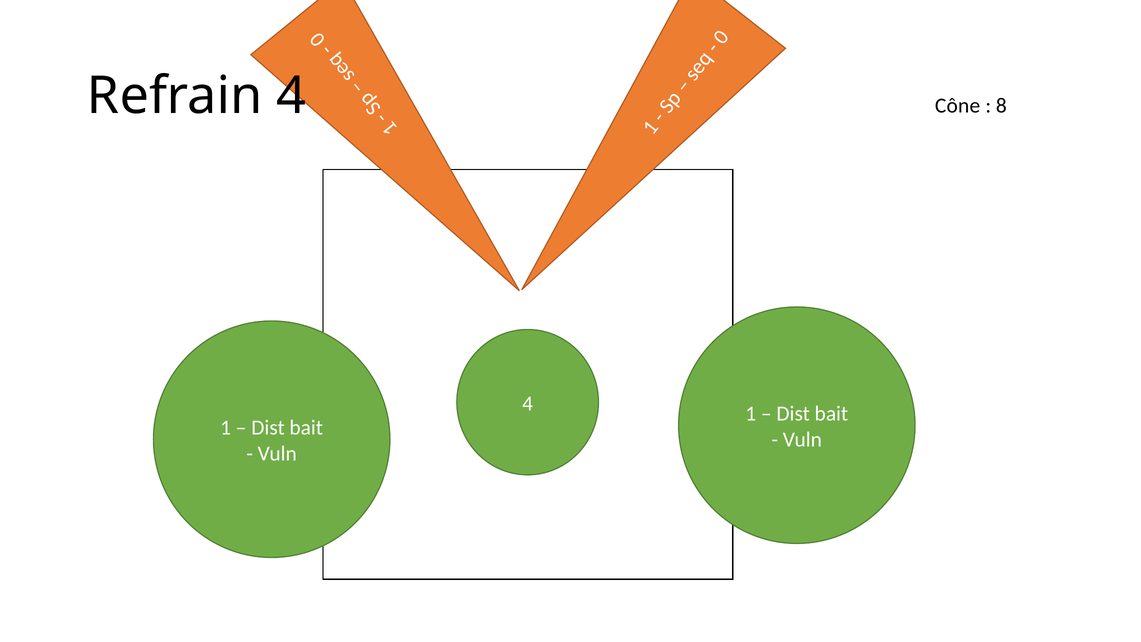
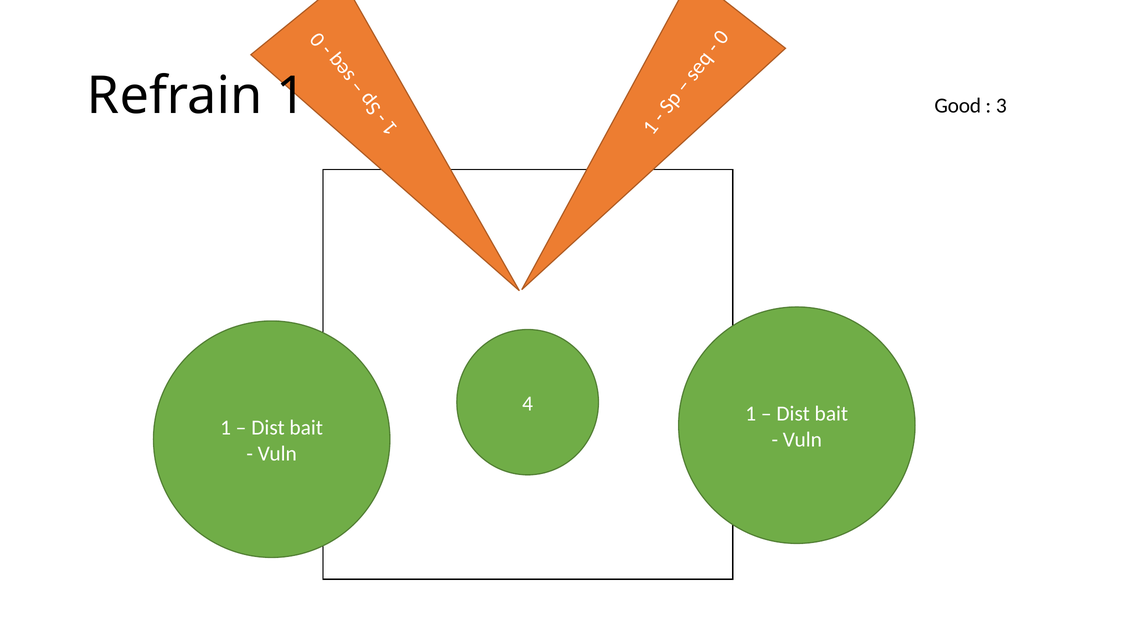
Refrain 4: 4 -> 1
Cône: Cône -> Good
8: 8 -> 3
